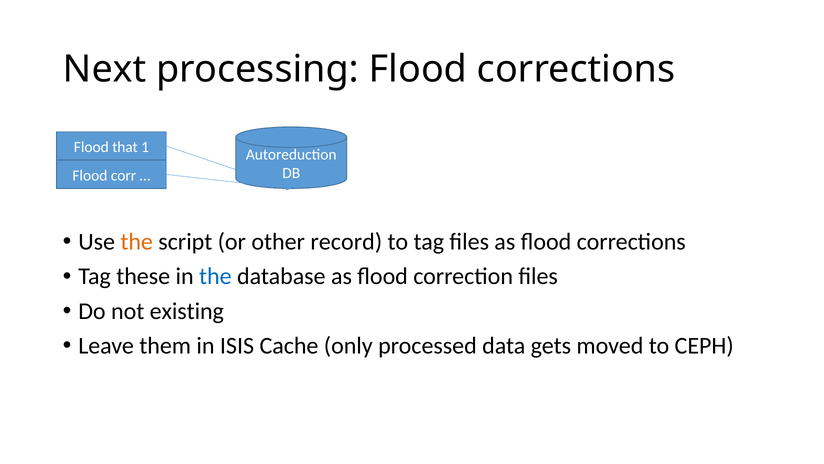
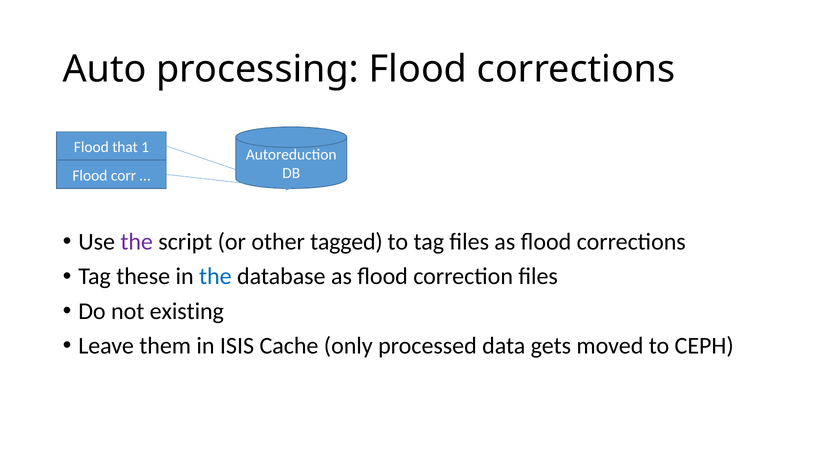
Next: Next -> Auto
the at (137, 242) colour: orange -> purple
record: record -> tagged
